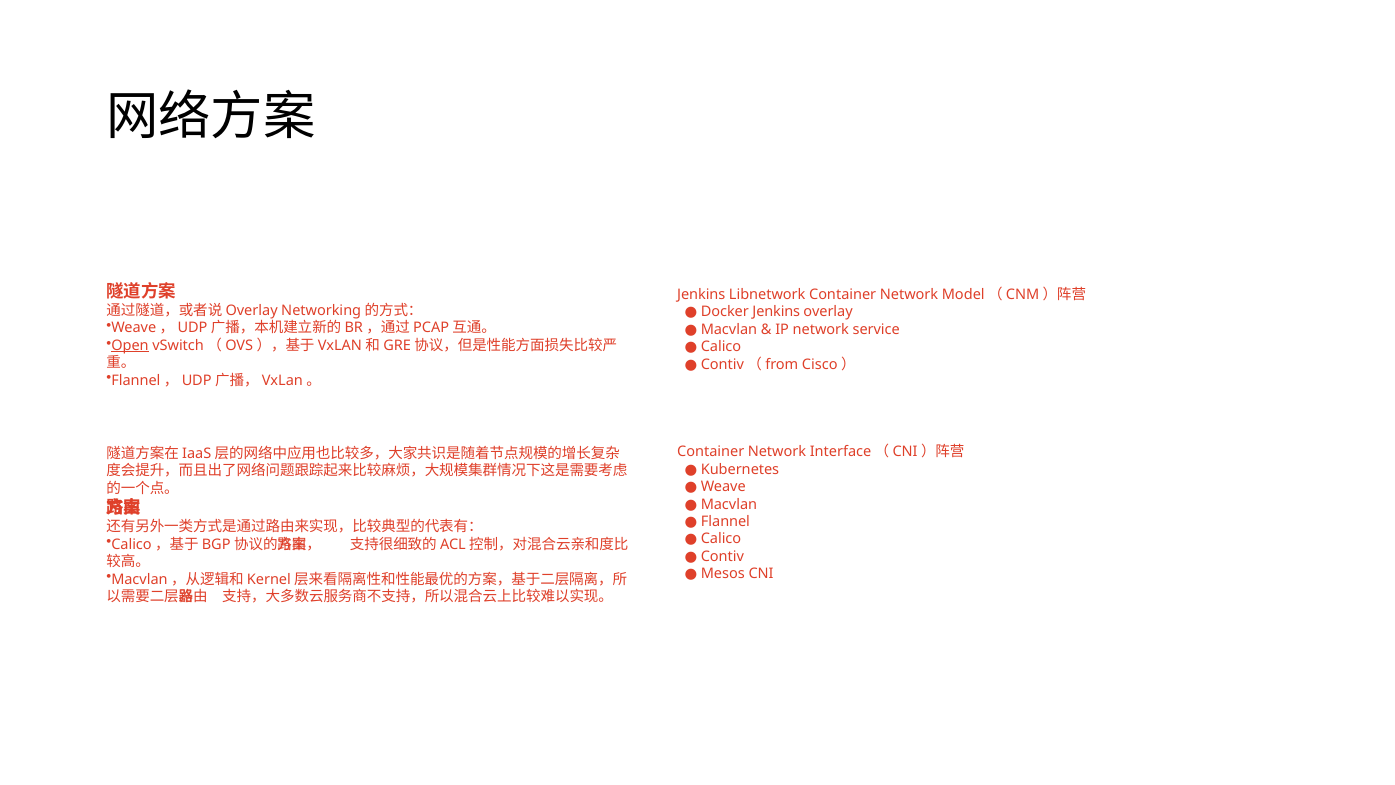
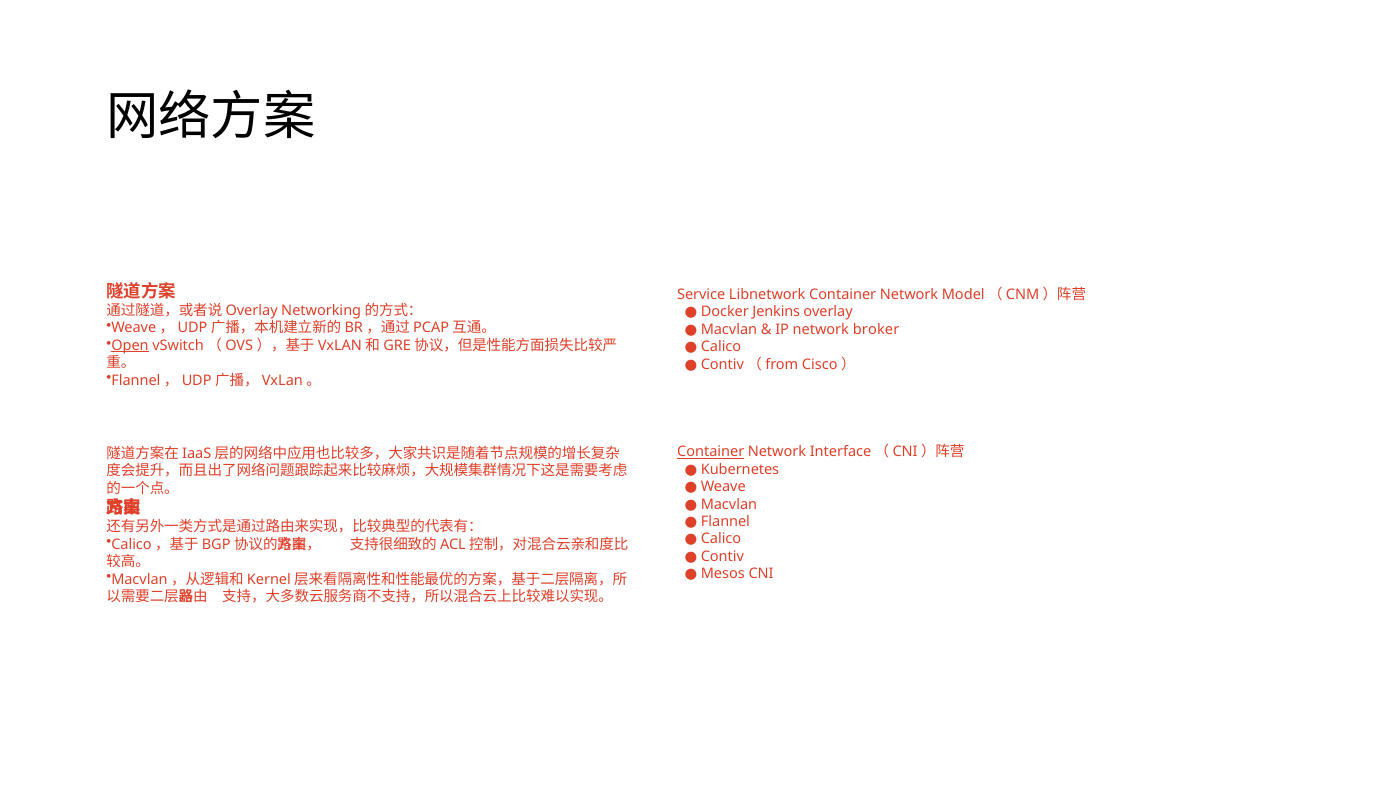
Jenkins at (701, 294): Jenkins -> Service
service: service -> broker
Container at (711, 452) underline: none -> present
